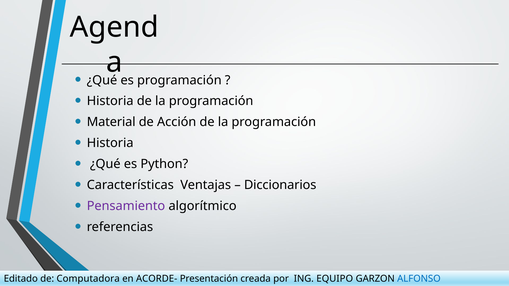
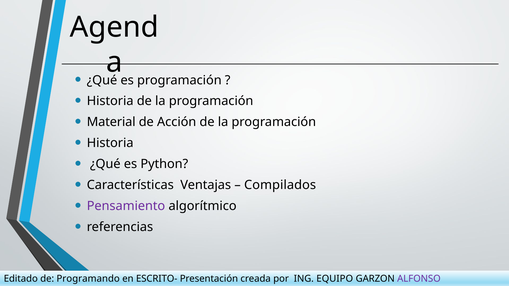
Diccionarios: Diccionarios -> Compilados
Computadora: Computadora -> Programando
ACORDE-: ACORDE- -> ESCRITO-
ALFONSO colour: blue -> purple
